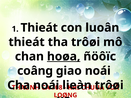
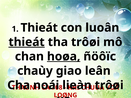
thieát at (27, 42) underline: none -> present
coâng: coâng -> chaùy
giao noái: noái -> leân
